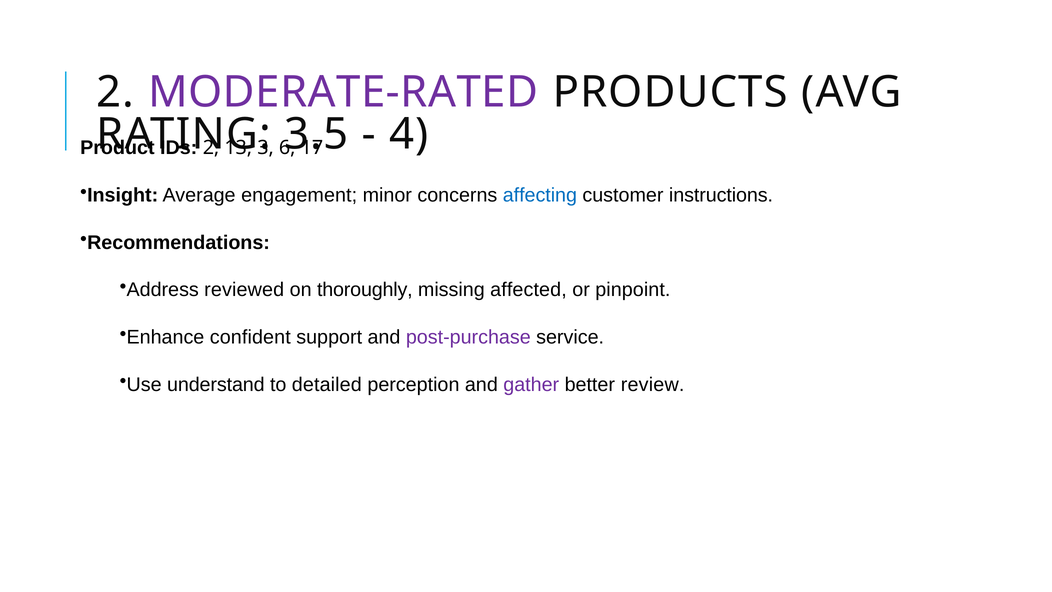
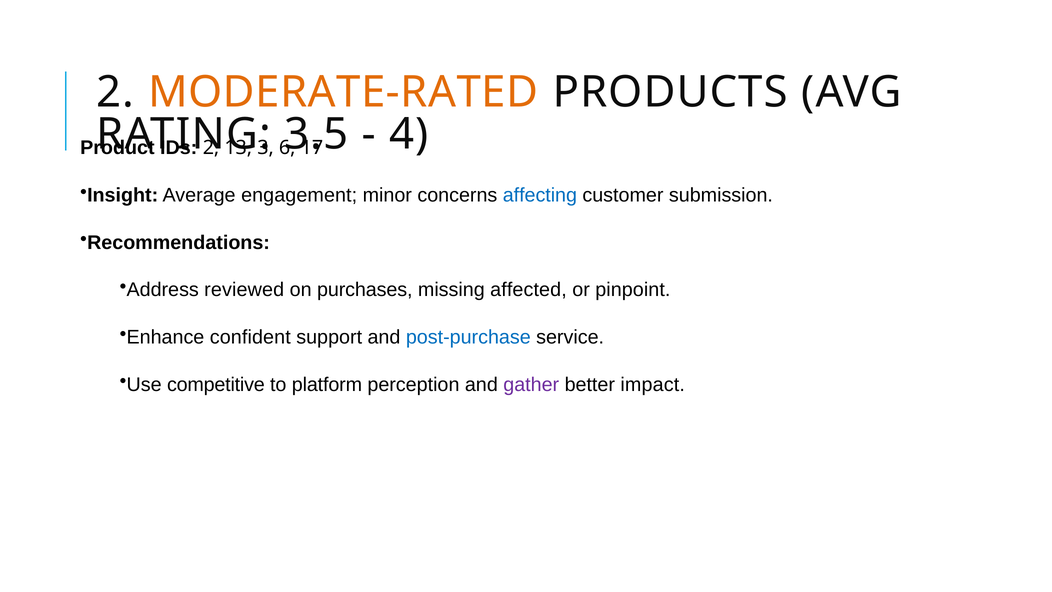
MODERATE-RATED colour: purple -> orange
instructions: instructions -> submission
thoroughly: thoroughly -> purchases
post-purchase colour: purple -> blue
understand: understand -> competitive
detailed: detailed -> platform
review: review -> impact
